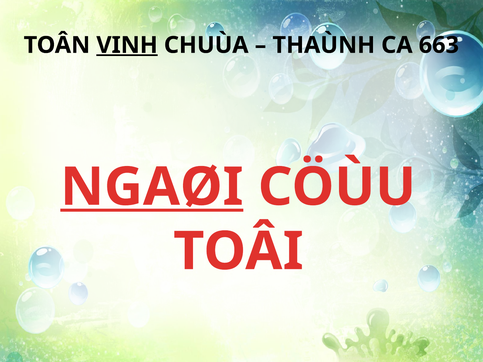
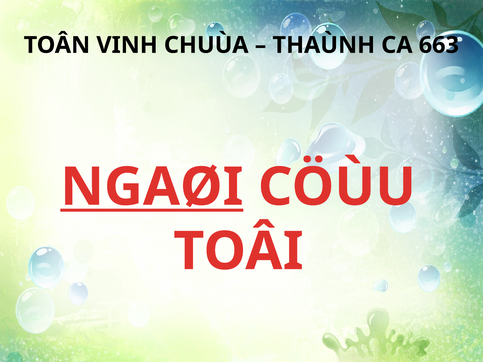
VINH underline: present -> none
